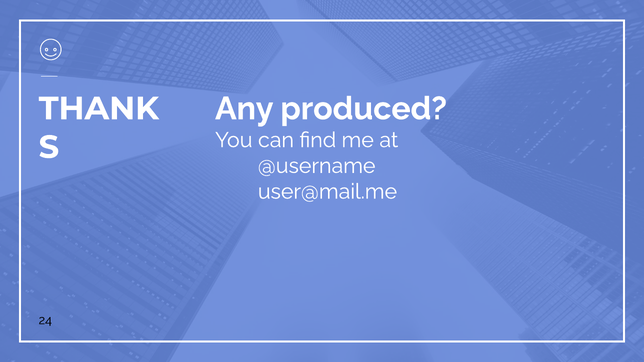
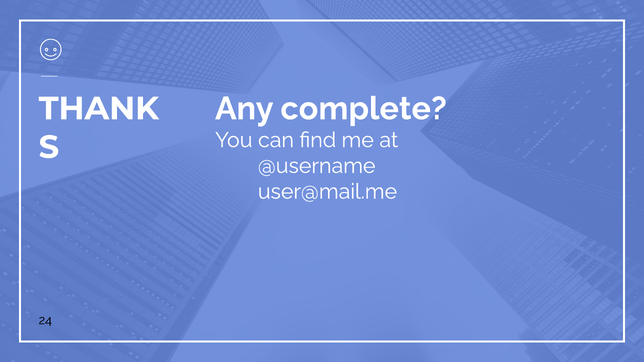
produced: produced -> complete
